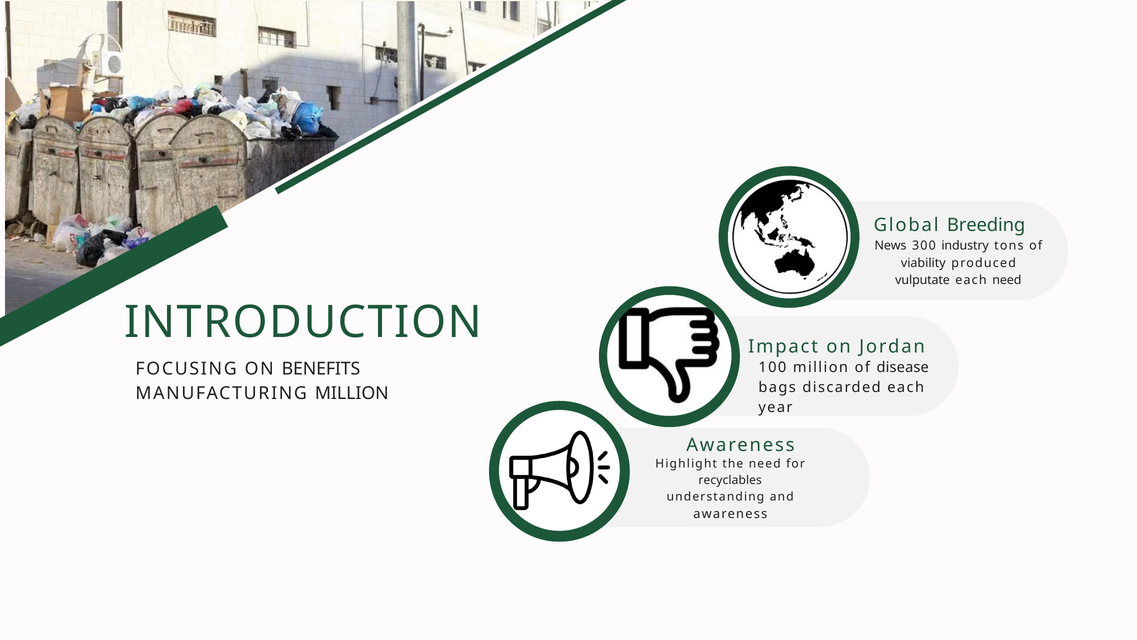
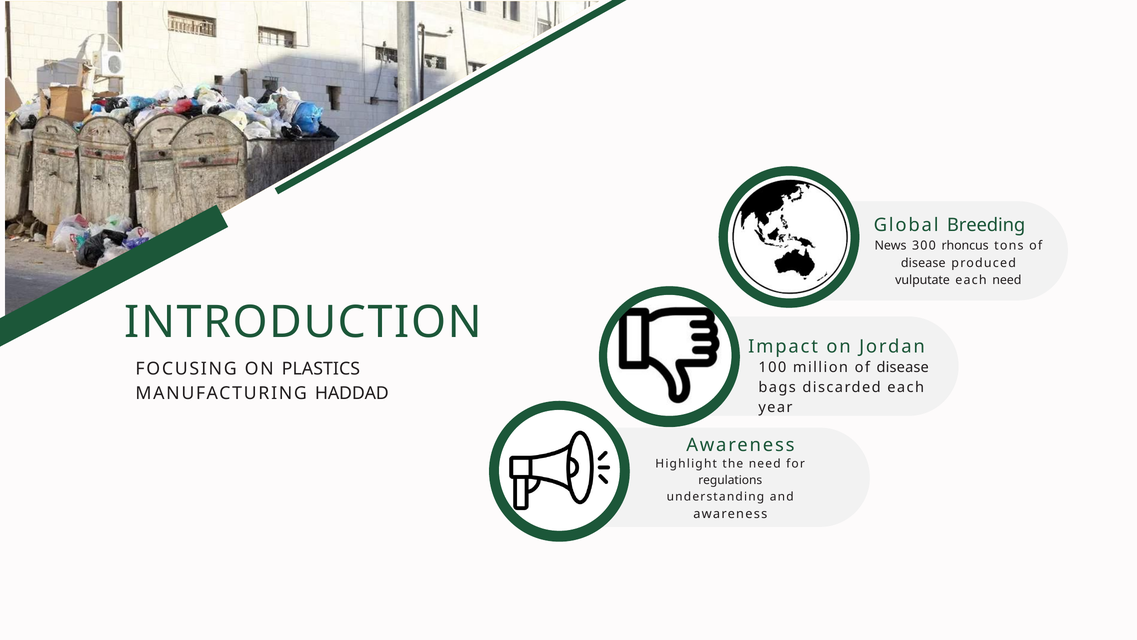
industry: industry -> rhoncus
viability at (923, 263): viability -> disease
BENEFITS: BENEFITS -> PLASTICS
MANUFACTURING MILLION: MILLION -> HADDAD
recyclables: recyclables -> regulations
